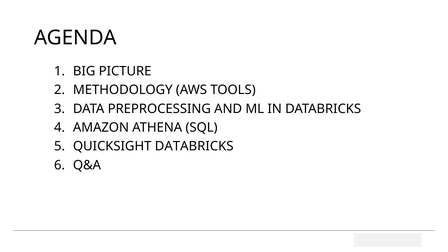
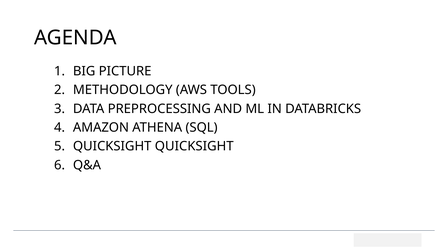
QUICKSIGHT DATABRICKS: DATABRICKS -> QUICKSIGHT
